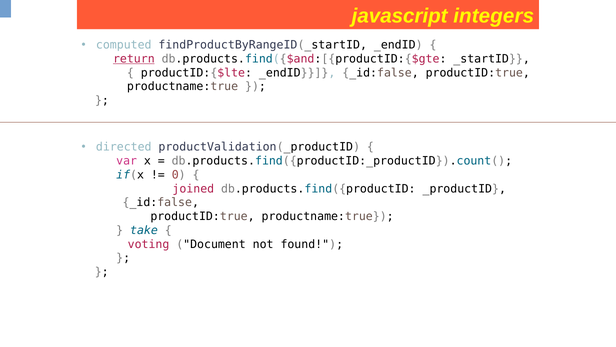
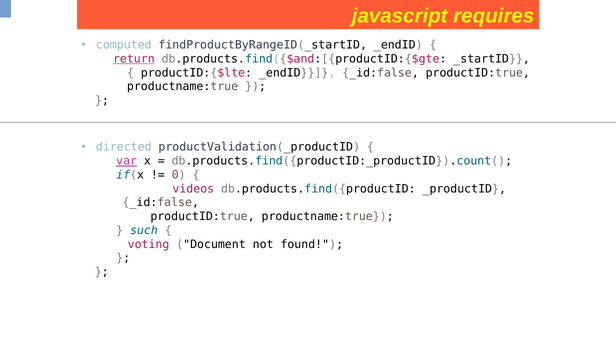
integers: integers -> requires
var underline: none -> present
joined: joined -> videos
take: take -> such
